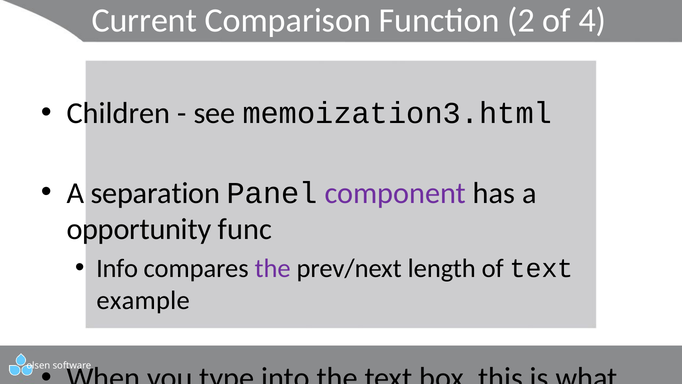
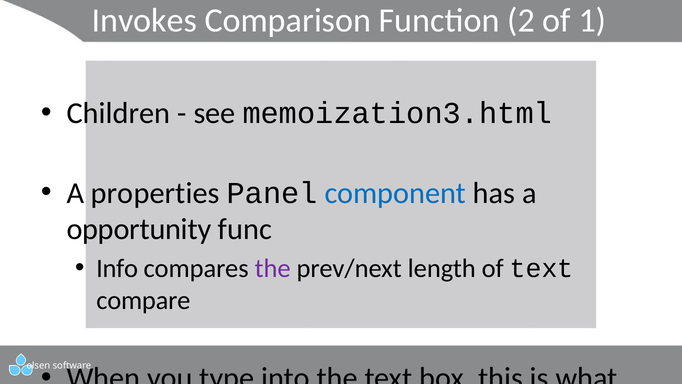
Current: Current -> Invokes
4: 4 -> 1
separation: separation -> properties
component at (395, 193) colour: purple -> blue
example: example -> compare
